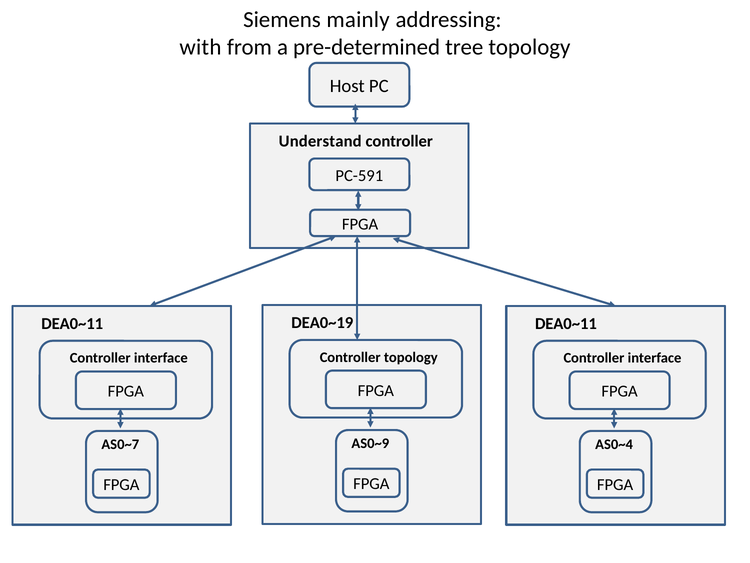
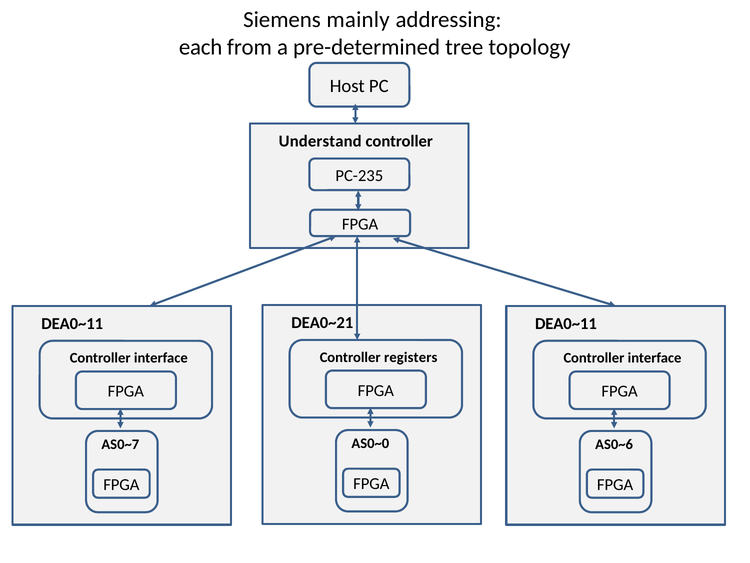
with: with -> each
PC-591: PC-591 -> PC-235
DEA0~19: DEA0~19 -> DEA0~21
Controller topology: topology -> registers
AS0~9: AS0~9 -> AS0~0
AS0~4: AS0~4 -> AS0~6
